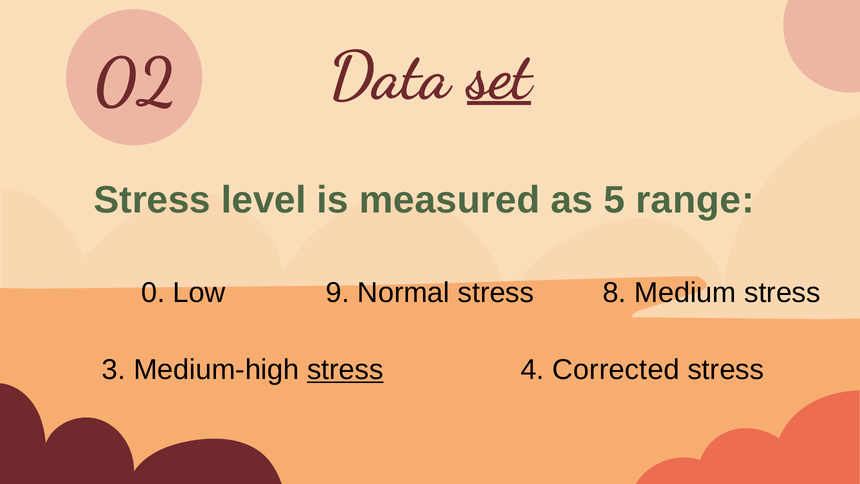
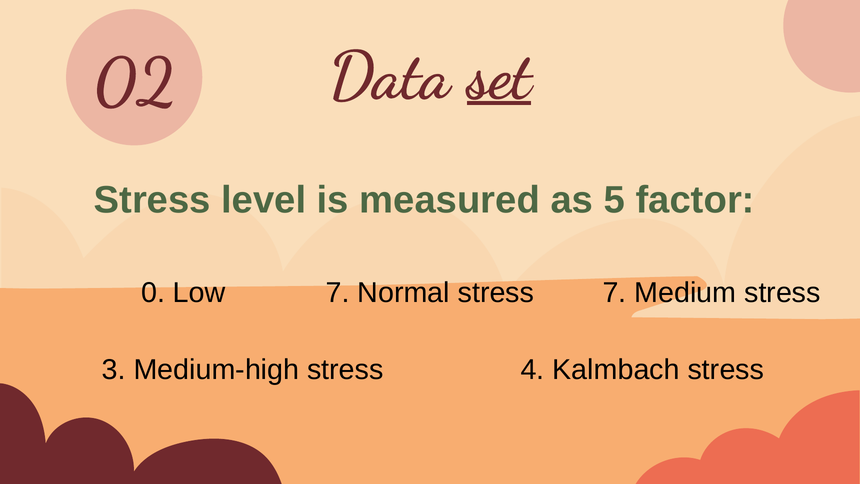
range: range -> factor
Low 9: 9 -> 7
stress 8: 8 -> 7
stress at (345, 370) underline: present -> none
Corrected: Corrected -> Kalmbach
